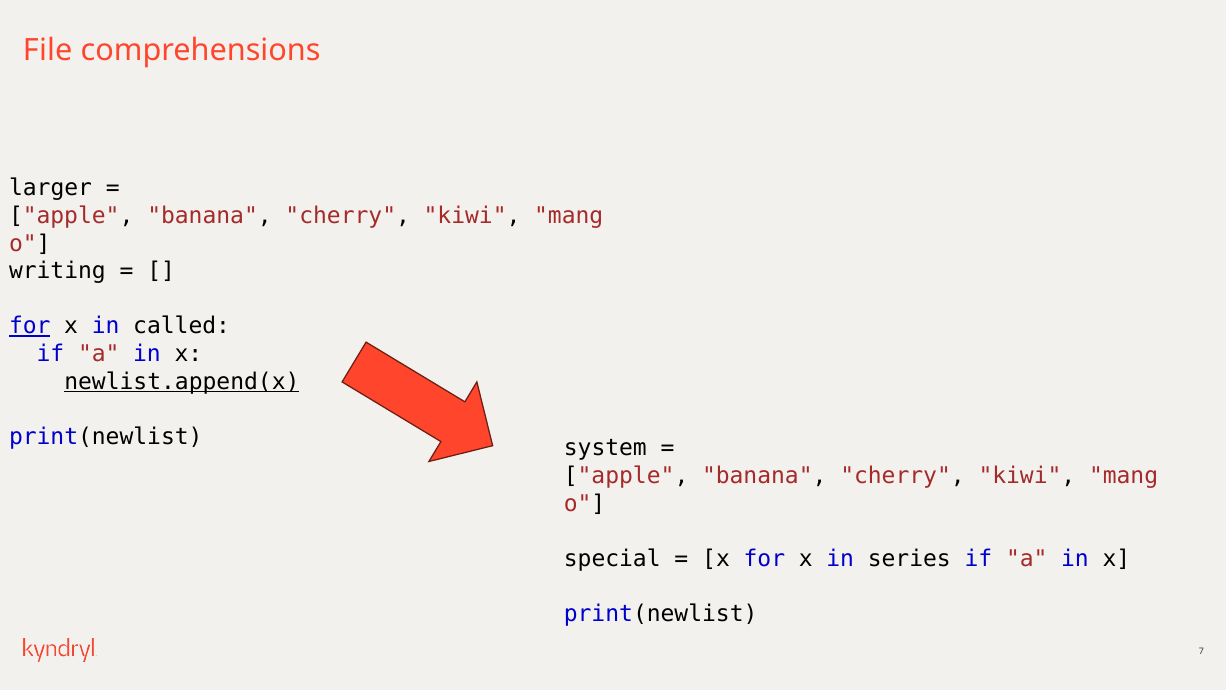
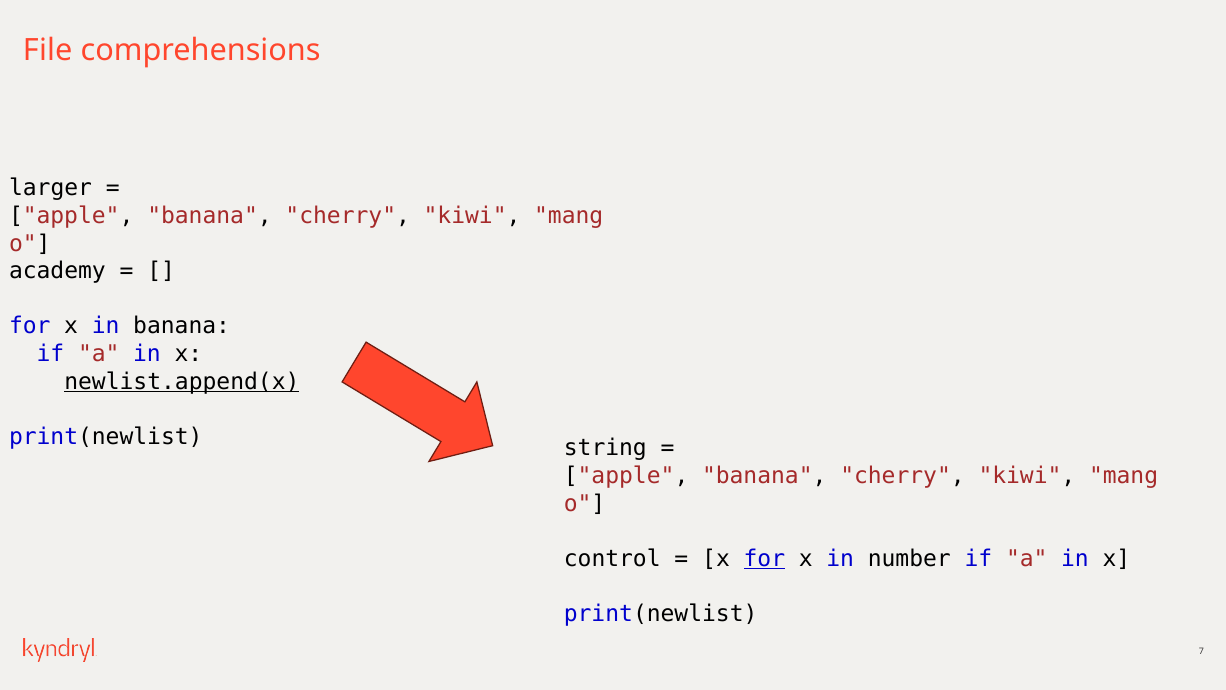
writing: writing -> academy
for at (30, 326) underline: present -> none
in called: called -> banana
system: system -> string
special: special -> control
for at (764, 558) underline: none -> present
series: series -> number
